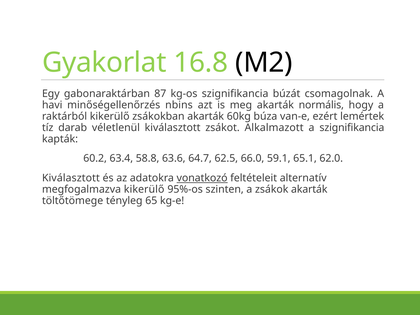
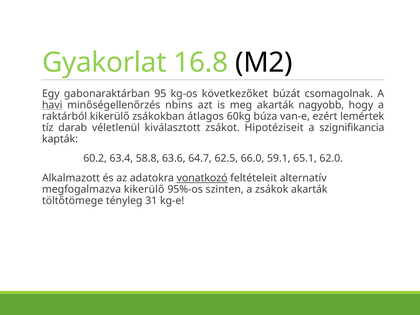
87: 87 -> 95
kg-os szignifikancia: szignifikancia -> következőket
havi underline: none -> present
normális: normális -> nagyobb
zsákokban akarták: akarták -> átlagos
Alkalmazott: Alkalmazott -> Hipotéziseit
Kiválasztott at (71, 178): Kiválasztott -> Alkalmazott
65: 65 -> 31
